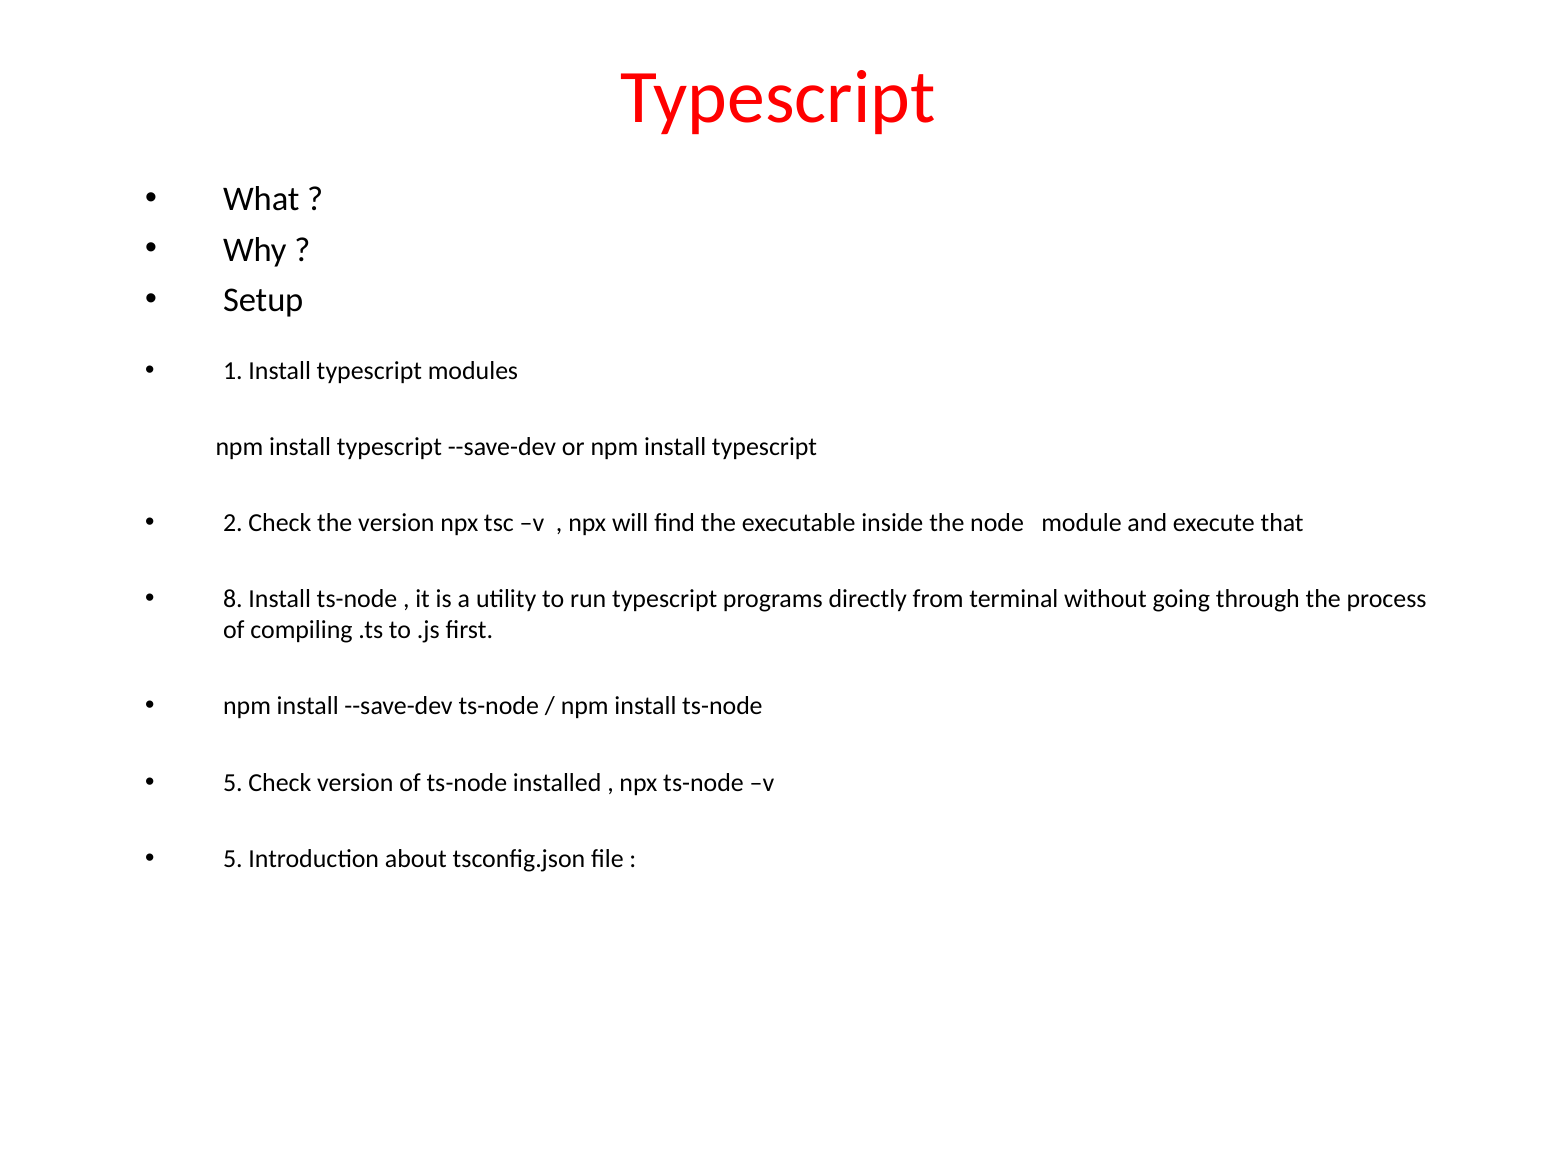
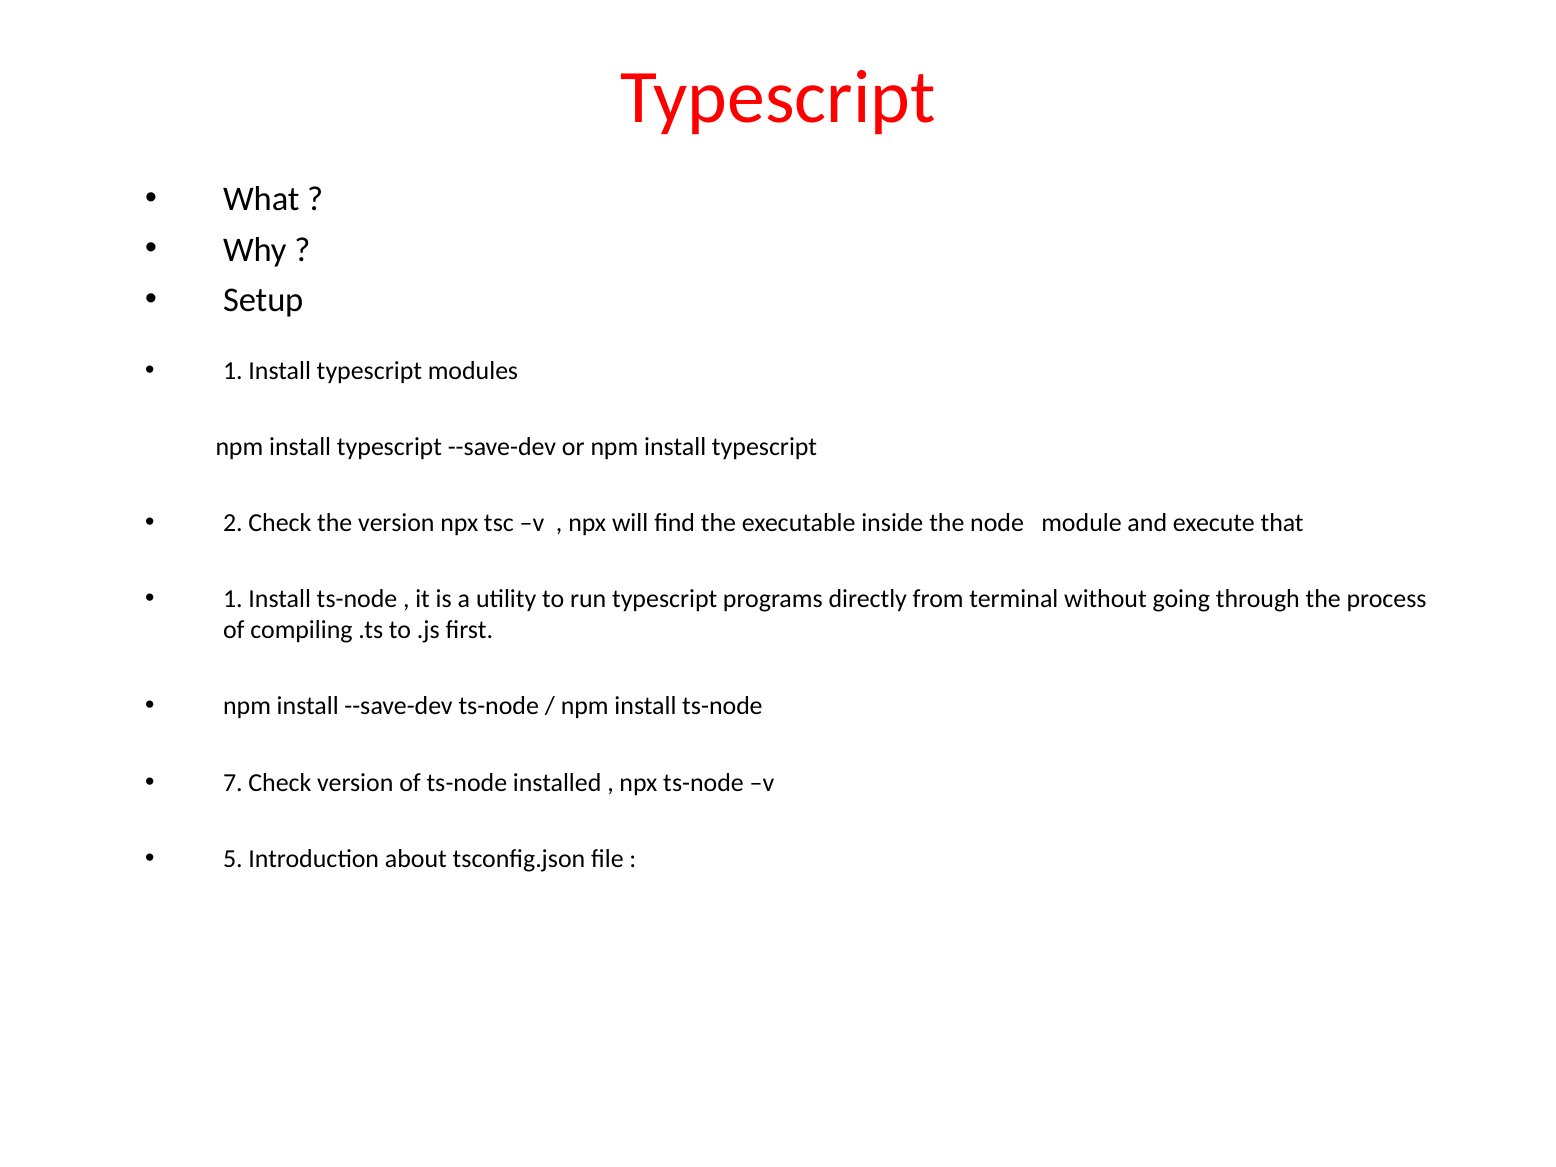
8 at (233, 599): 8 -> 1
5 at (233, 782): 5 -> 7
